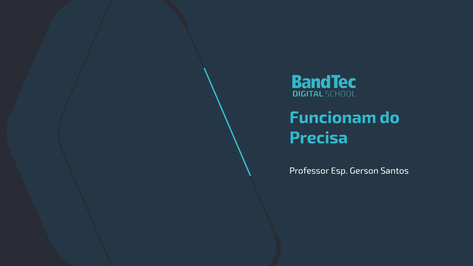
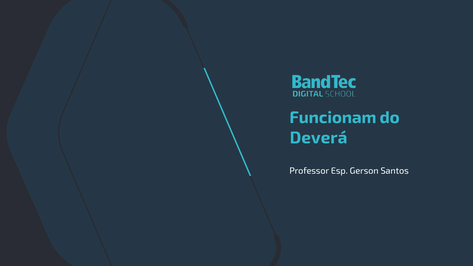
Precisa: Precisa -> Deverá
